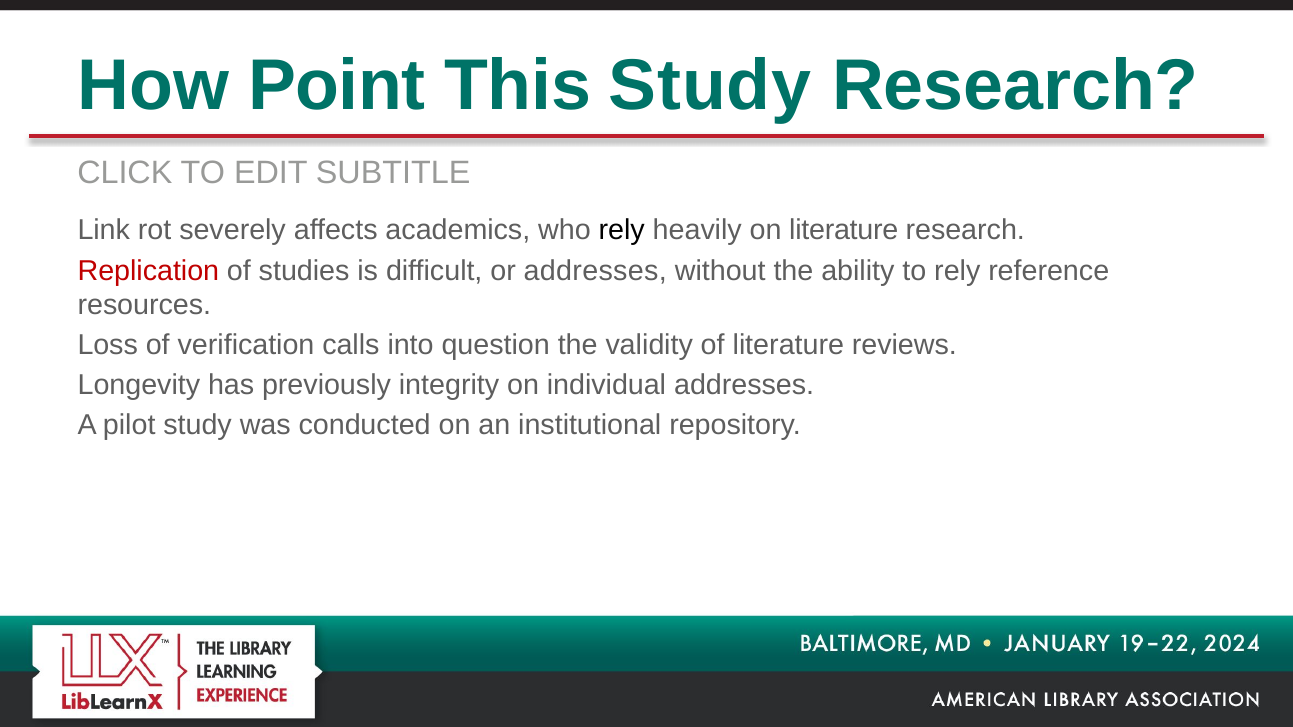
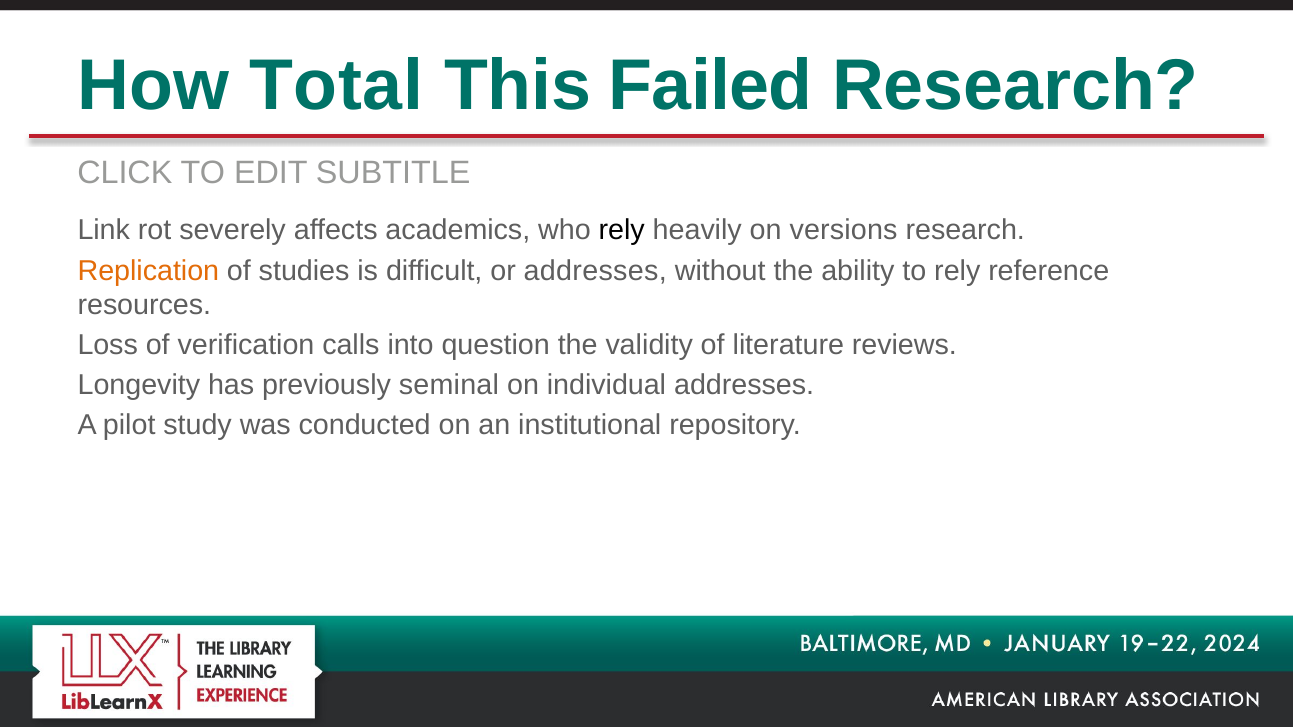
Point: Point -> Total
This Study: Study -> Failed
on literature: literature -> versions
Replication colour: red -> orange
integrity: integrity -> seminal
